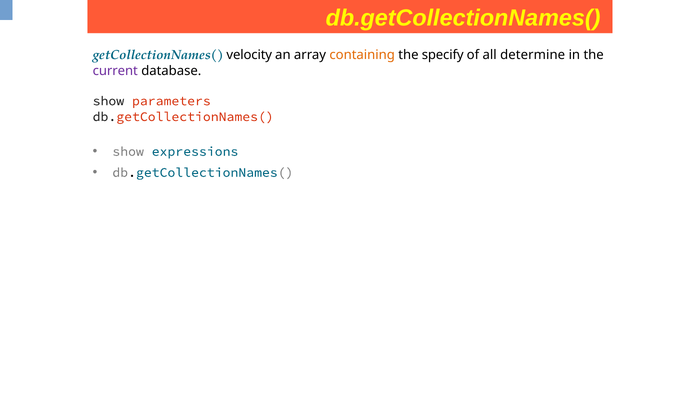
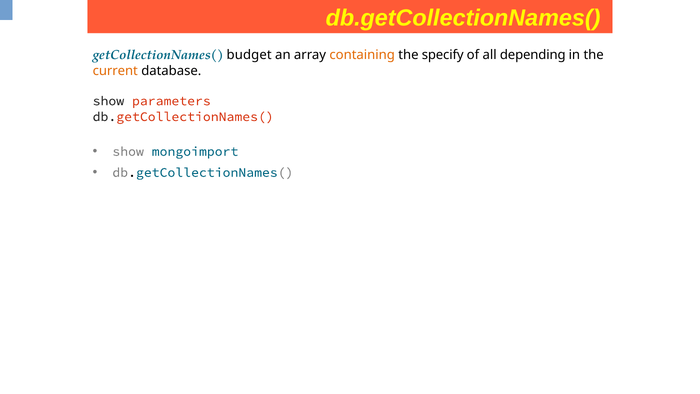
velocity: velocity -> budget
determine: determine -> depending
current colour: purple -> orange
expressions: expressions -> mongoimport
